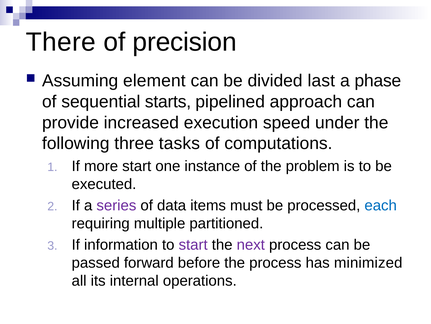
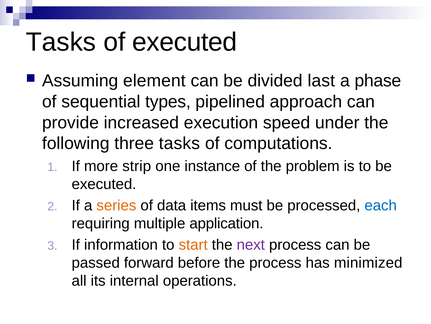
There at (61, 42): There -> Tasks
of precision: precision -> executed
starts: starts -> types
more start: start -> strip
series colour: purple -> orange
partitioned: partitioned -> application
start at (193, 244) colour: purple -> orange
